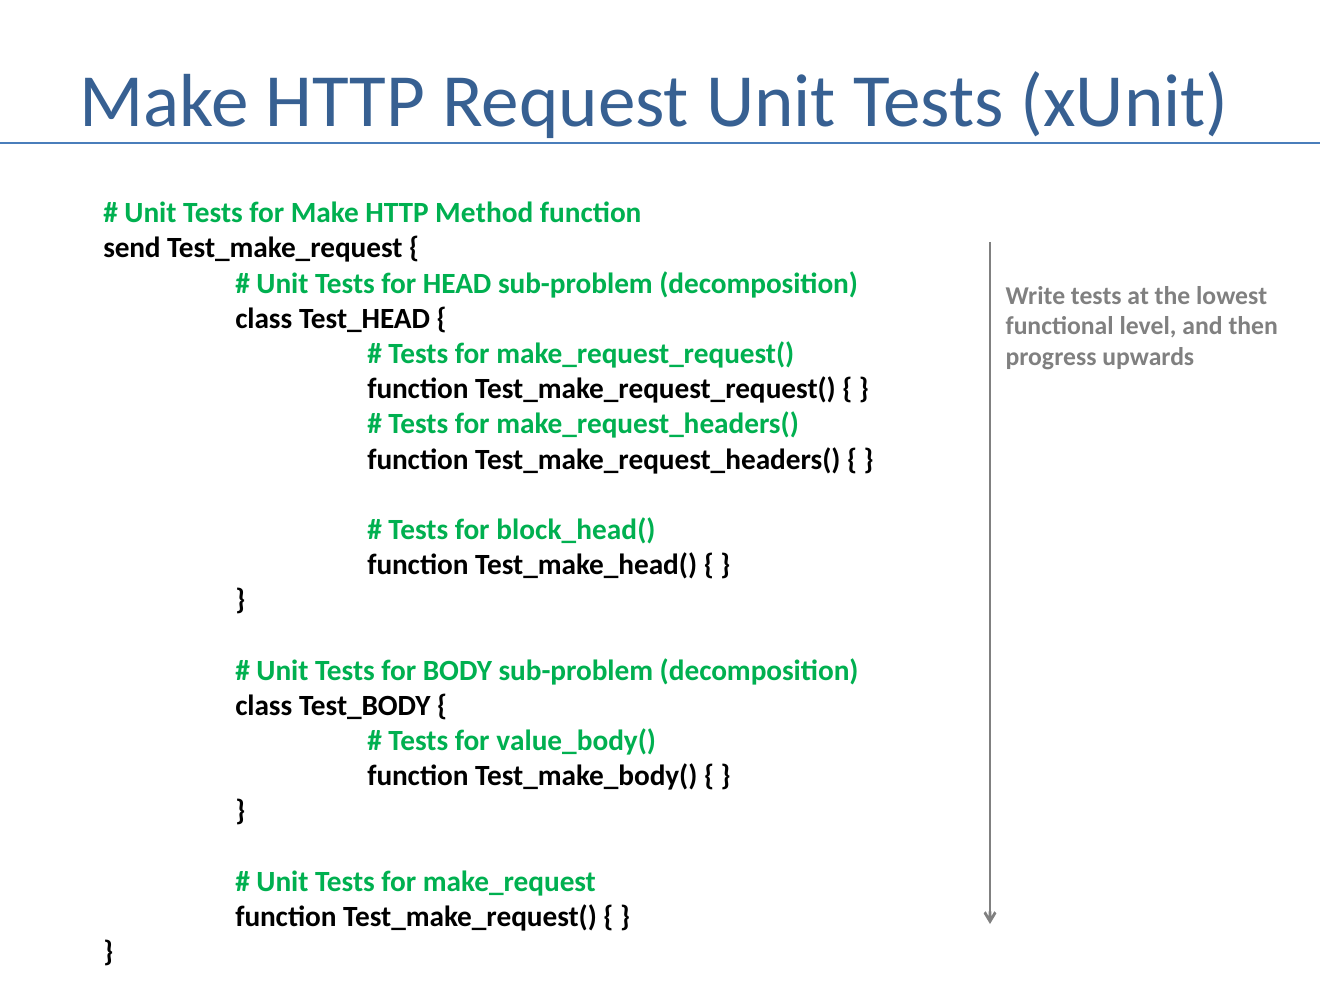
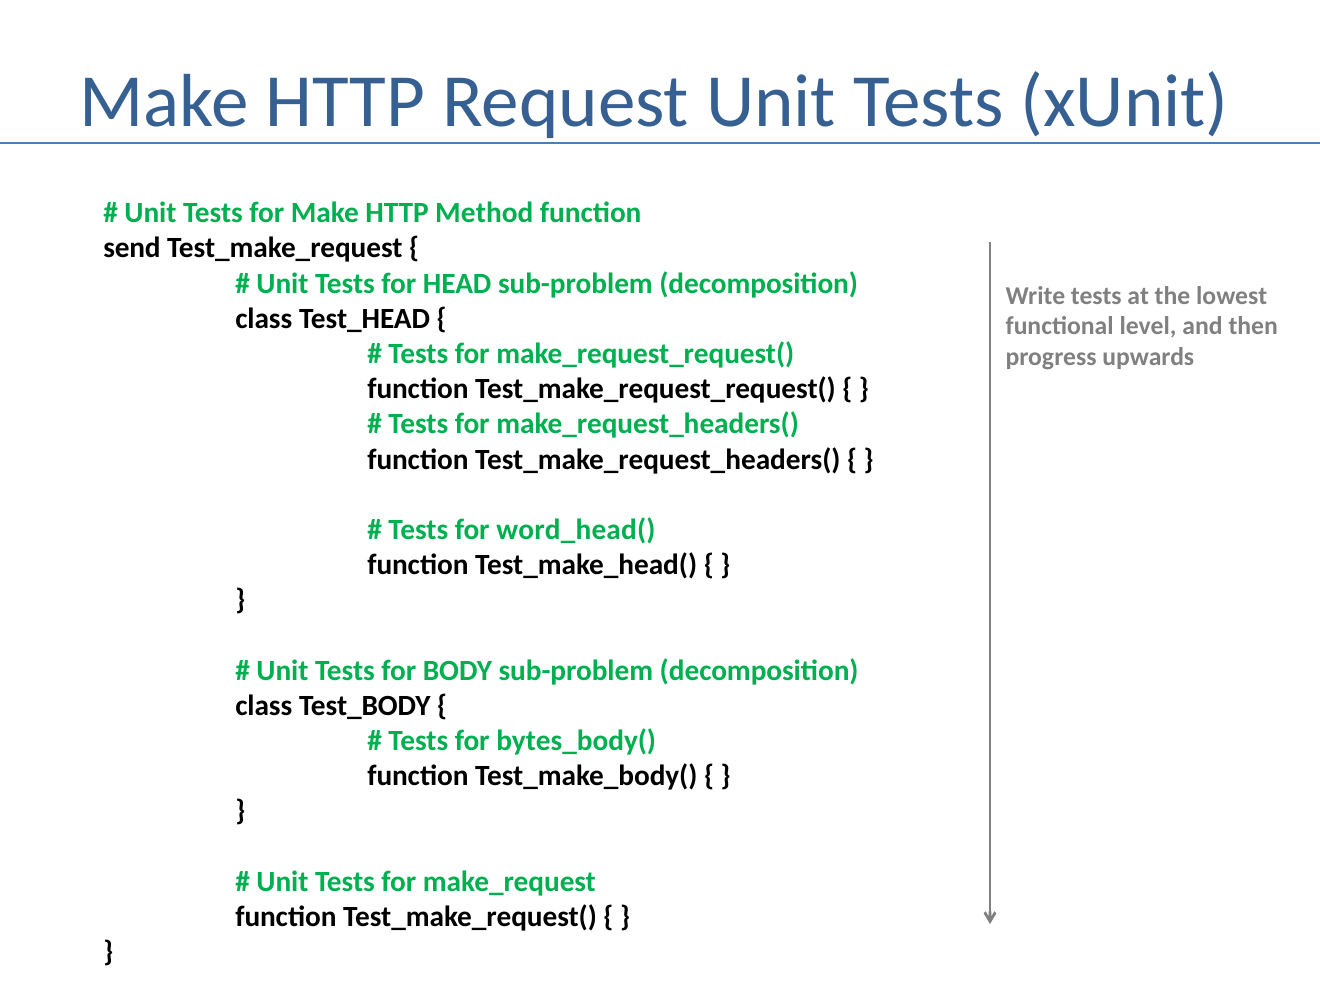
block_head(: block_head( -> word_head(
value_body(: value_body( -> bytes_body(
